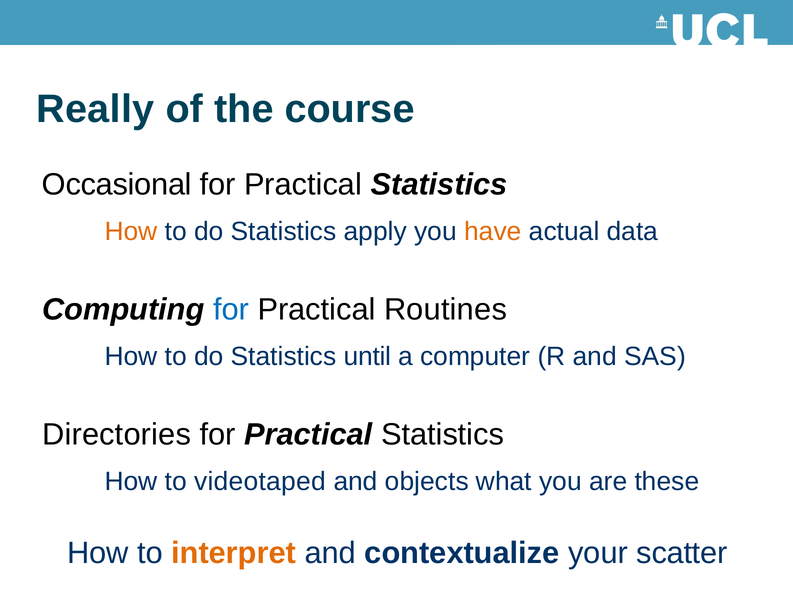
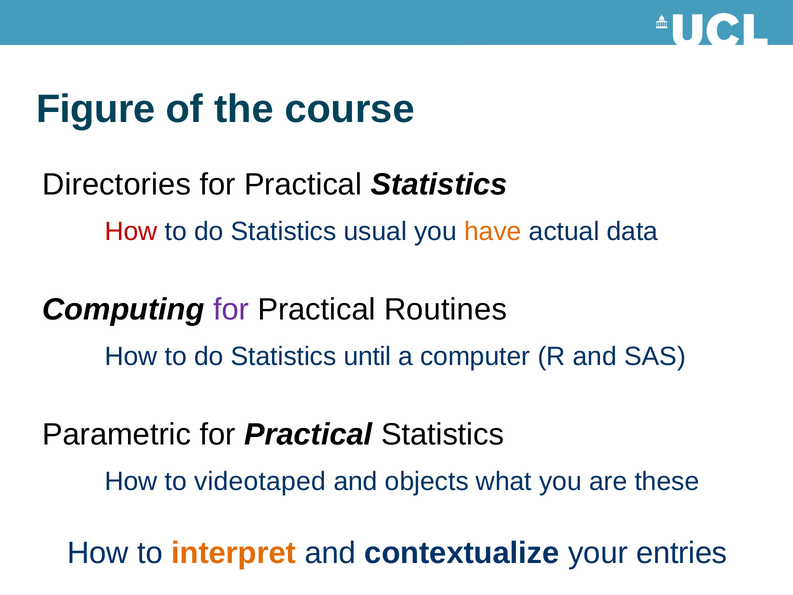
Really: Really -> Figure
Occasional: Occasional -> Directories
How at (131, 232) colour: orange -> red
apply: apply -> usual
for at (231, 310) colour: blue -> purple
Directories: Directories -> Parametric
scatter: scatter -> entries
